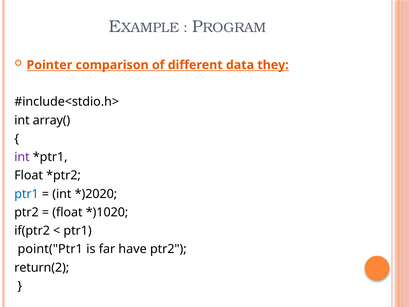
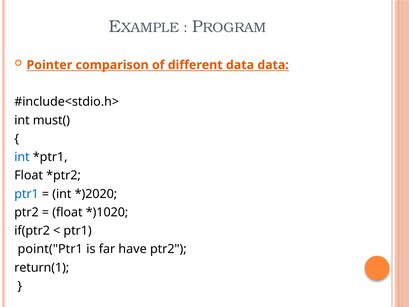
data they: they -> data
array(: array( -> must(
int at (22, 157) colour: purple -> blue
return(2: return(2 -> return(1
